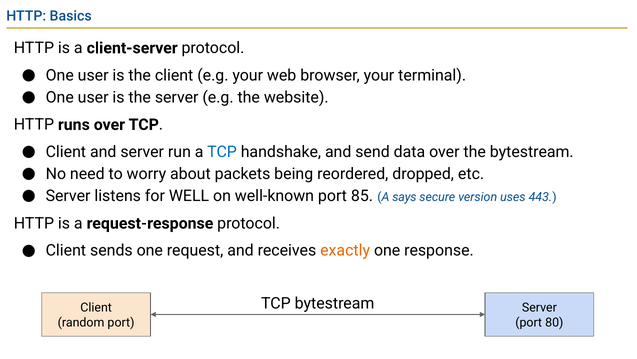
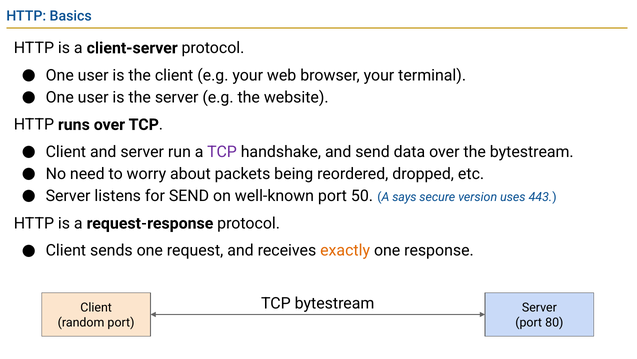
TCP at (222, 152) colour: blue -> purple
for WELL: WELL -> SEND
85: 85 -> 50
